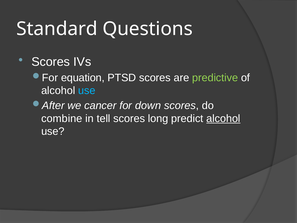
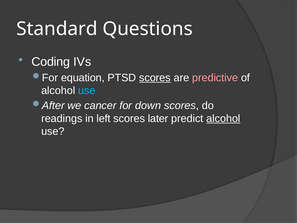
Scores at (51, 62): Scores -> Coding
scores at (155, 78) underline: none -> present
predictive colour: light green -> pink
combine: combine -> readings
tell: tell -> left
long: long -> later
